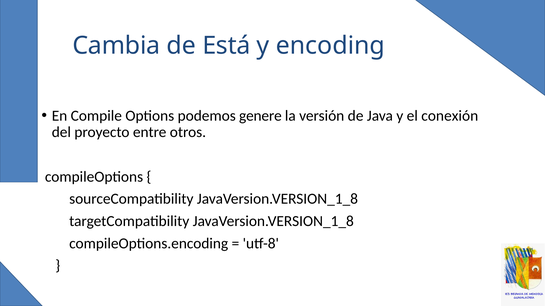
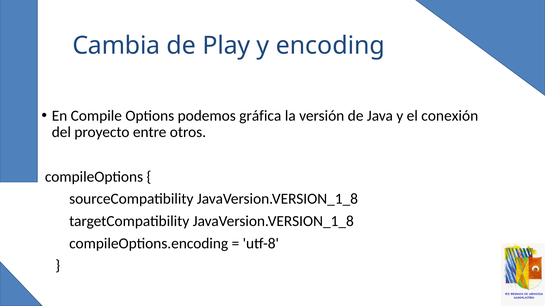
Está: Está -> Play
genere: genere -> gráfica
